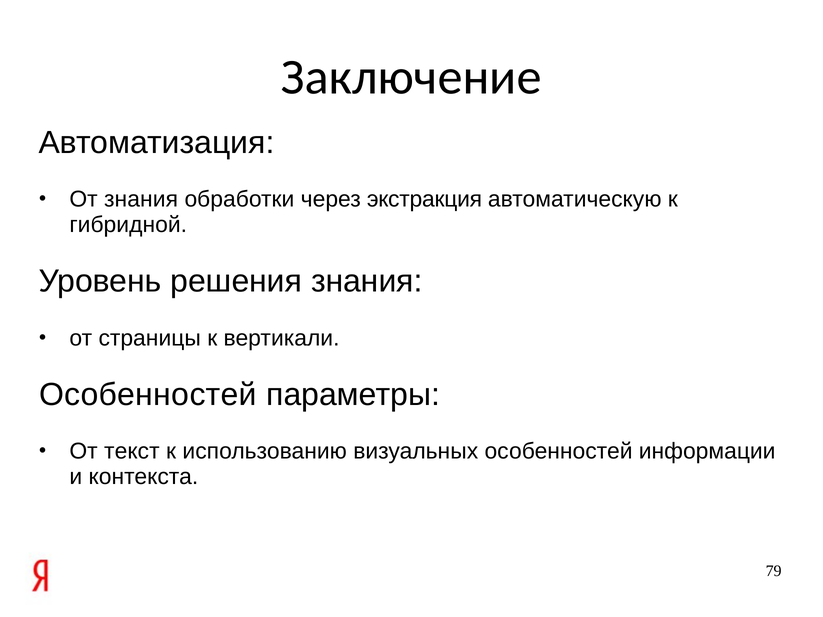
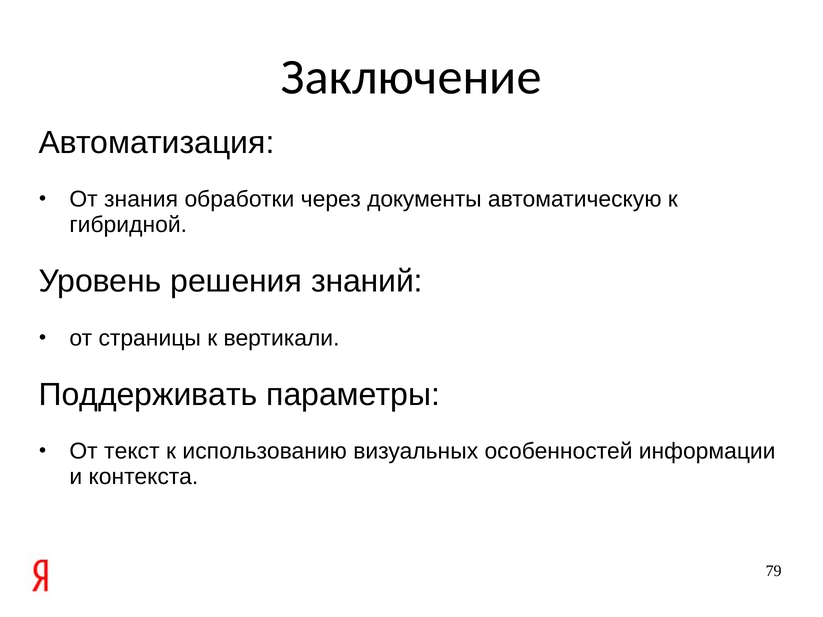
экстракция: экстракция -> документы
решения знания: знания -> знаний
Особенностей at (148, 395): Особенностей -> Поддерживать
